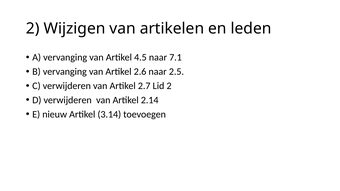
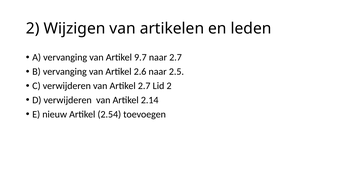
4.5: 4.5 -> 9.7
naar 7.1: 7.1 -> 2.7
3.14: 3.14 -> 2.54
